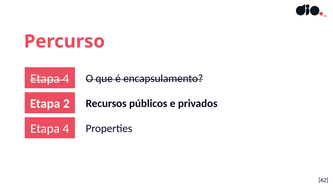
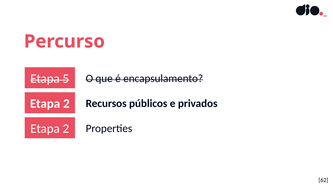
4 at (66, 79): 4 -> 5
4 at (66, 129): 4 -> 2
